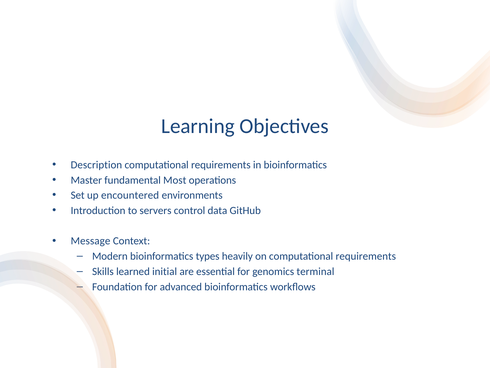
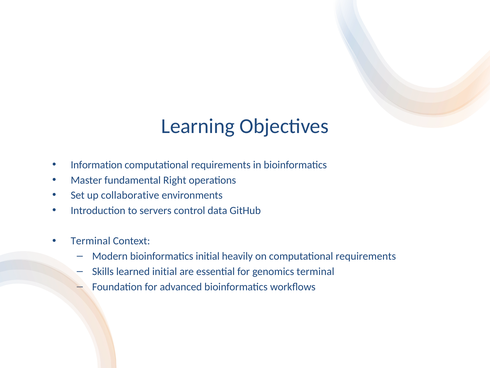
Description: Description -> Information
Most: Most -> Right
encountered: encountered -> collaborative
Message at (91, 241): Message -> Terminal
bioinformatics types: types -> initial
